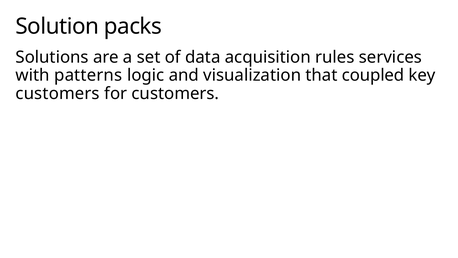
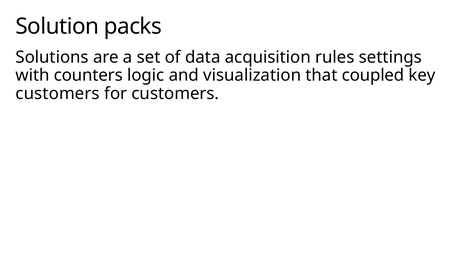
services: services -> settings
patterns: patterns -> counters
